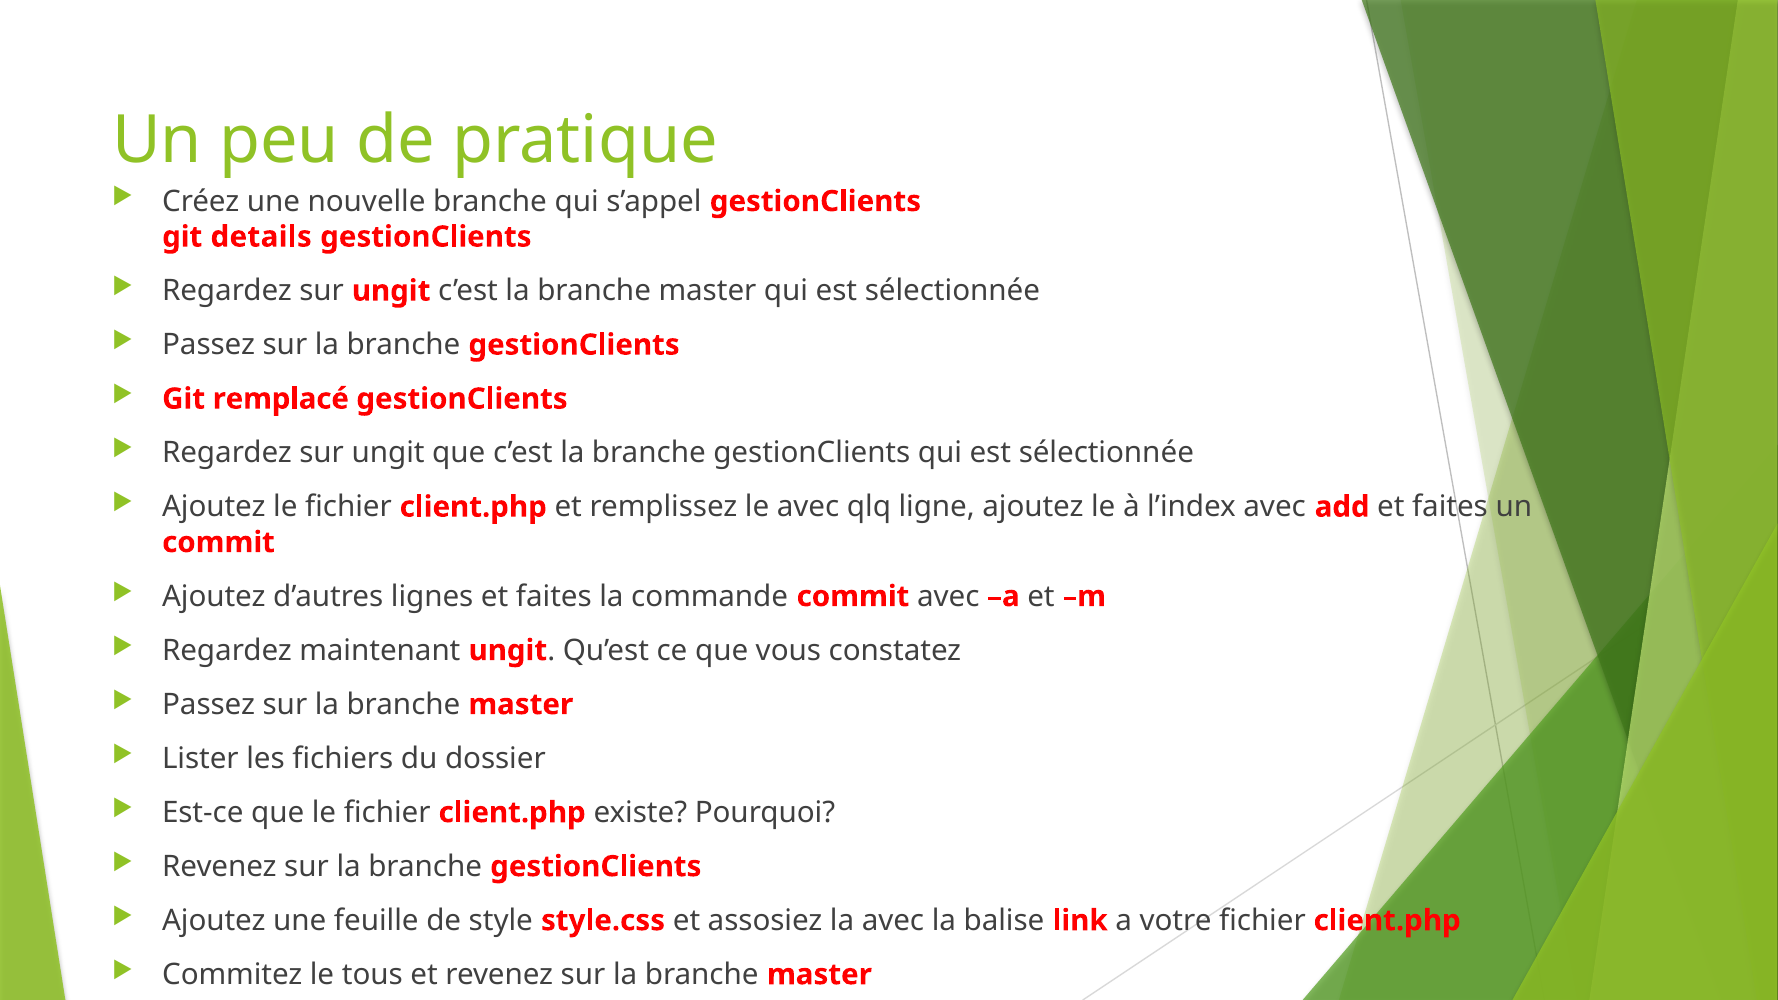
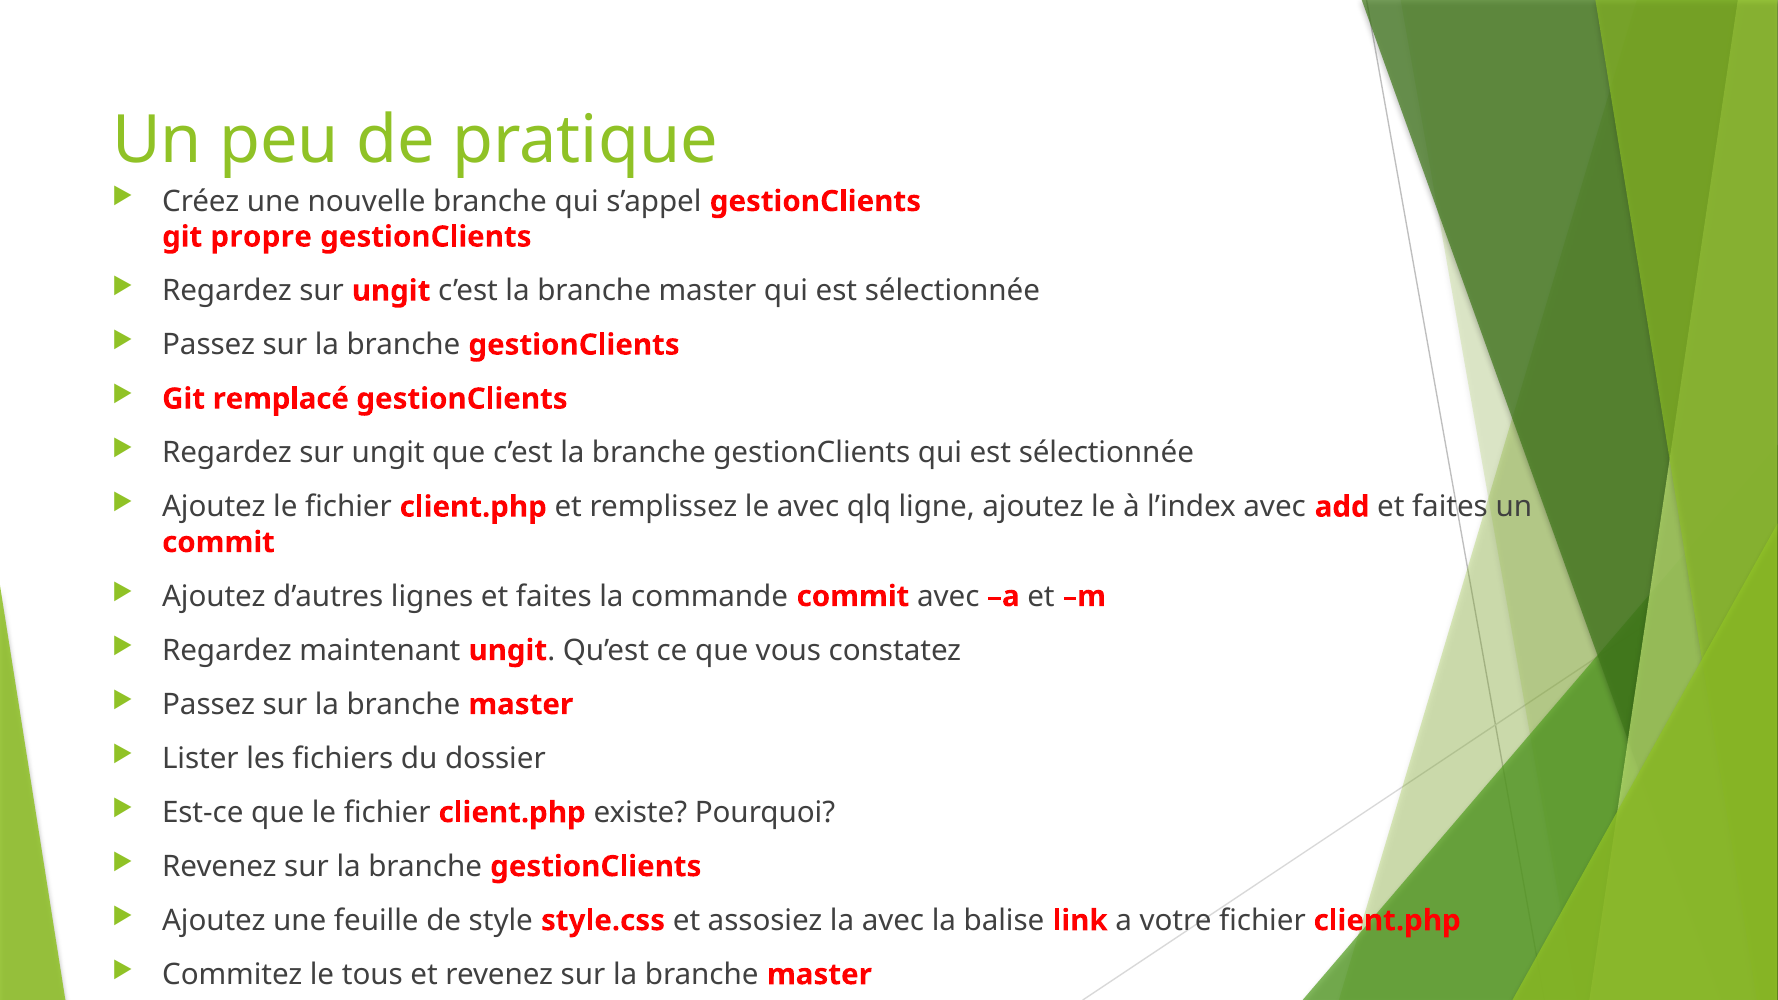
details: details -> propre
